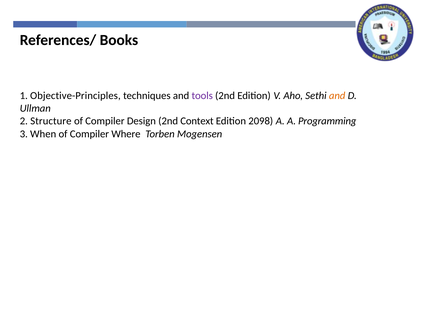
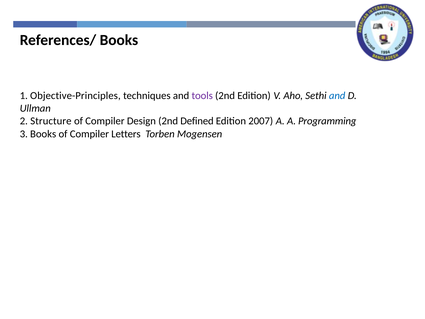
and at (337, 96) colour: orange -> blue
Context: Context -> Defined
2098: 2098 -> 2007
3 When: When -> Books
Where: Where -> Letters
